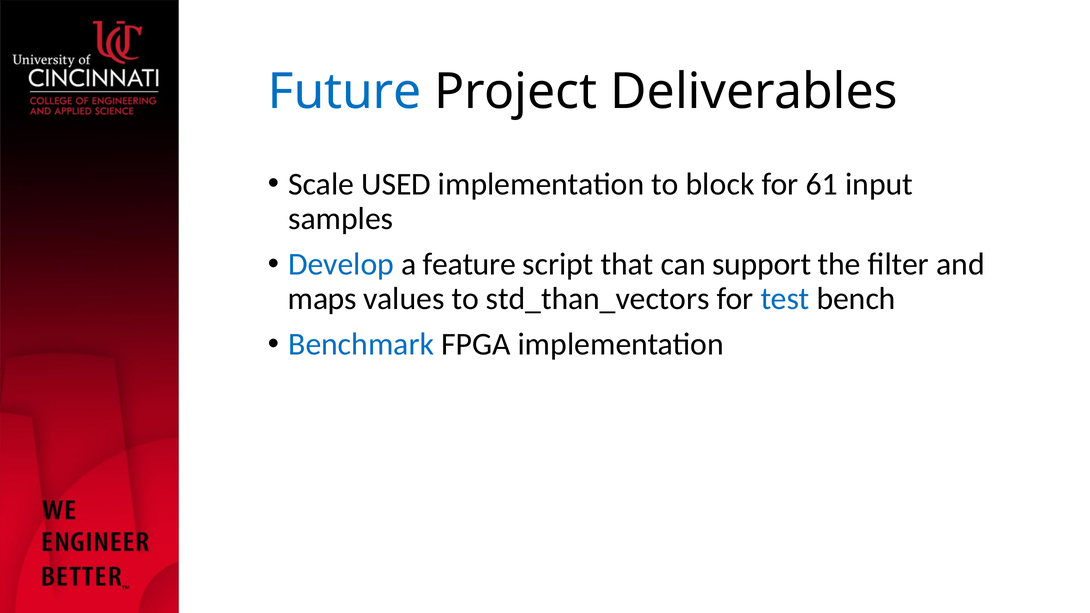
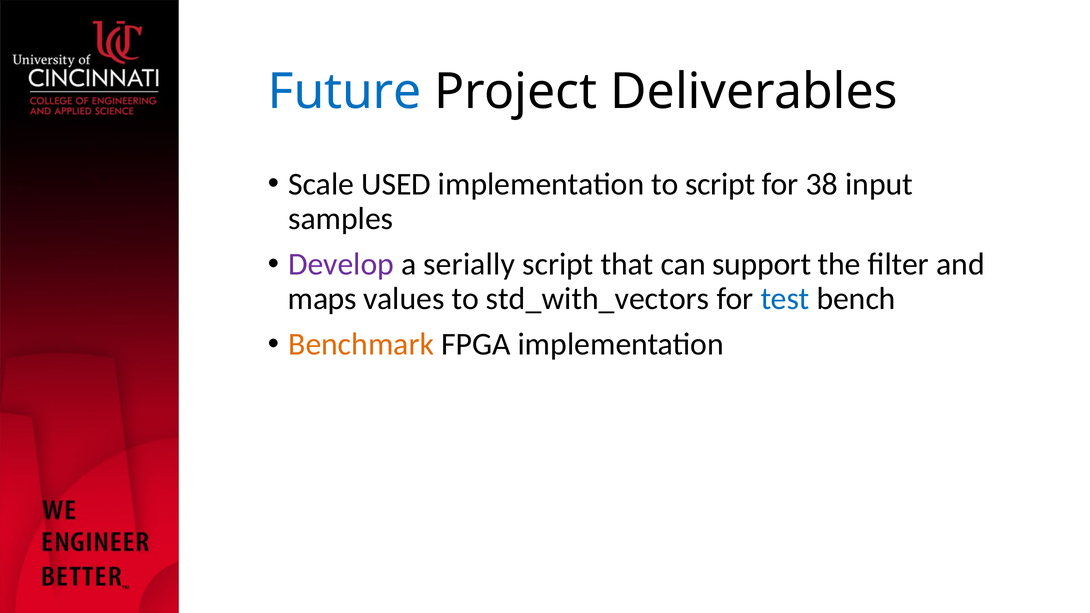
to block: block -> script
61: 61 -> 38
Develop colour: blue -> purple
feature: feature -> serially
std_than_vectors: std_than_vectors -> std_with_vectors
Benchmark colour: blue -> orange
